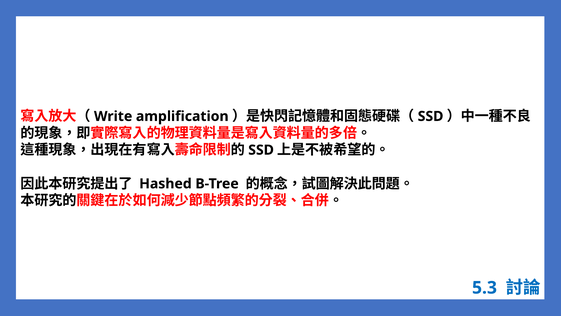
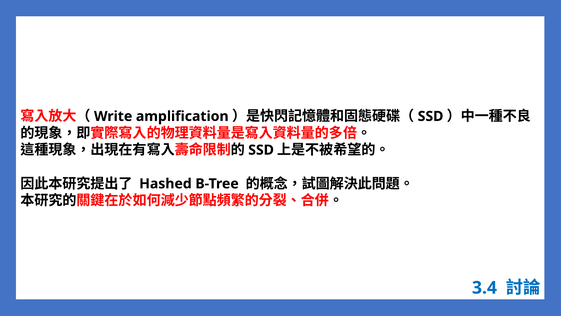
5.3: 5.3 -> 3.4
